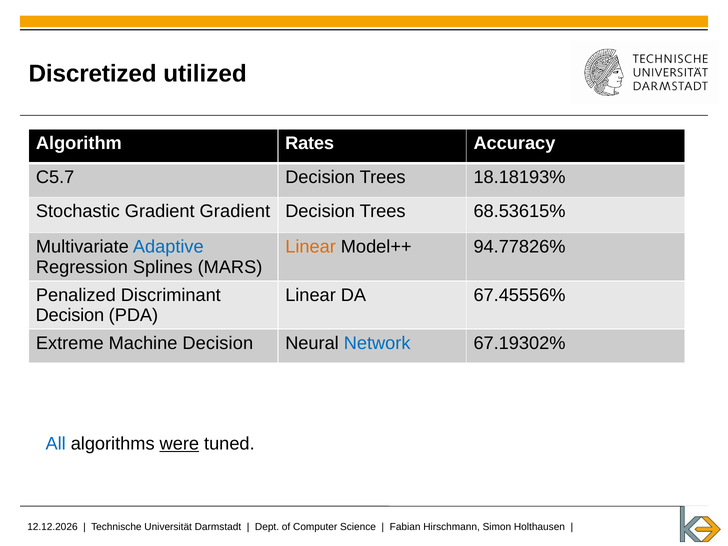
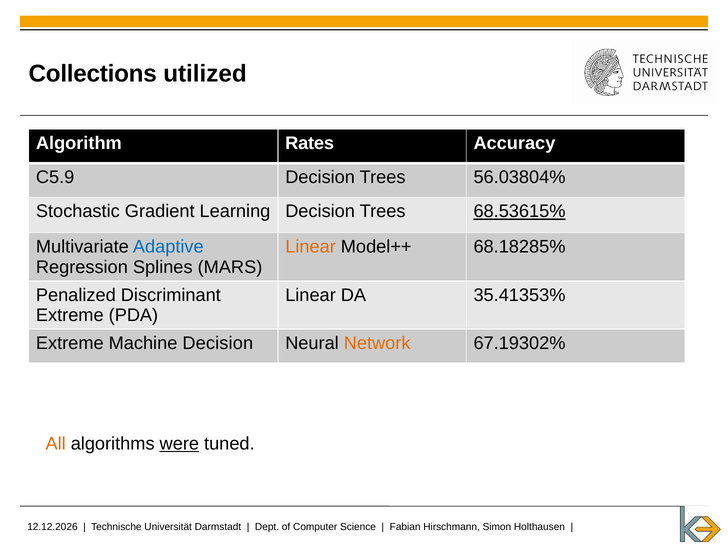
Discretized: Discretized -> Collections
C5.7: C5.7 -> C5.9
18.18193%: 18.18193% -> 56.03804%
Gradient Gradient: Gradient -> Learning
68.53615% underline: none -> present
94.77826%: 94.77826% -> 68.18285%
67.45556%: 67.45556% -> 35.41353%
Decision at (70, 315): Decision -> Extreme
Network colour: blue -> orange
All colour: blue -> orange
